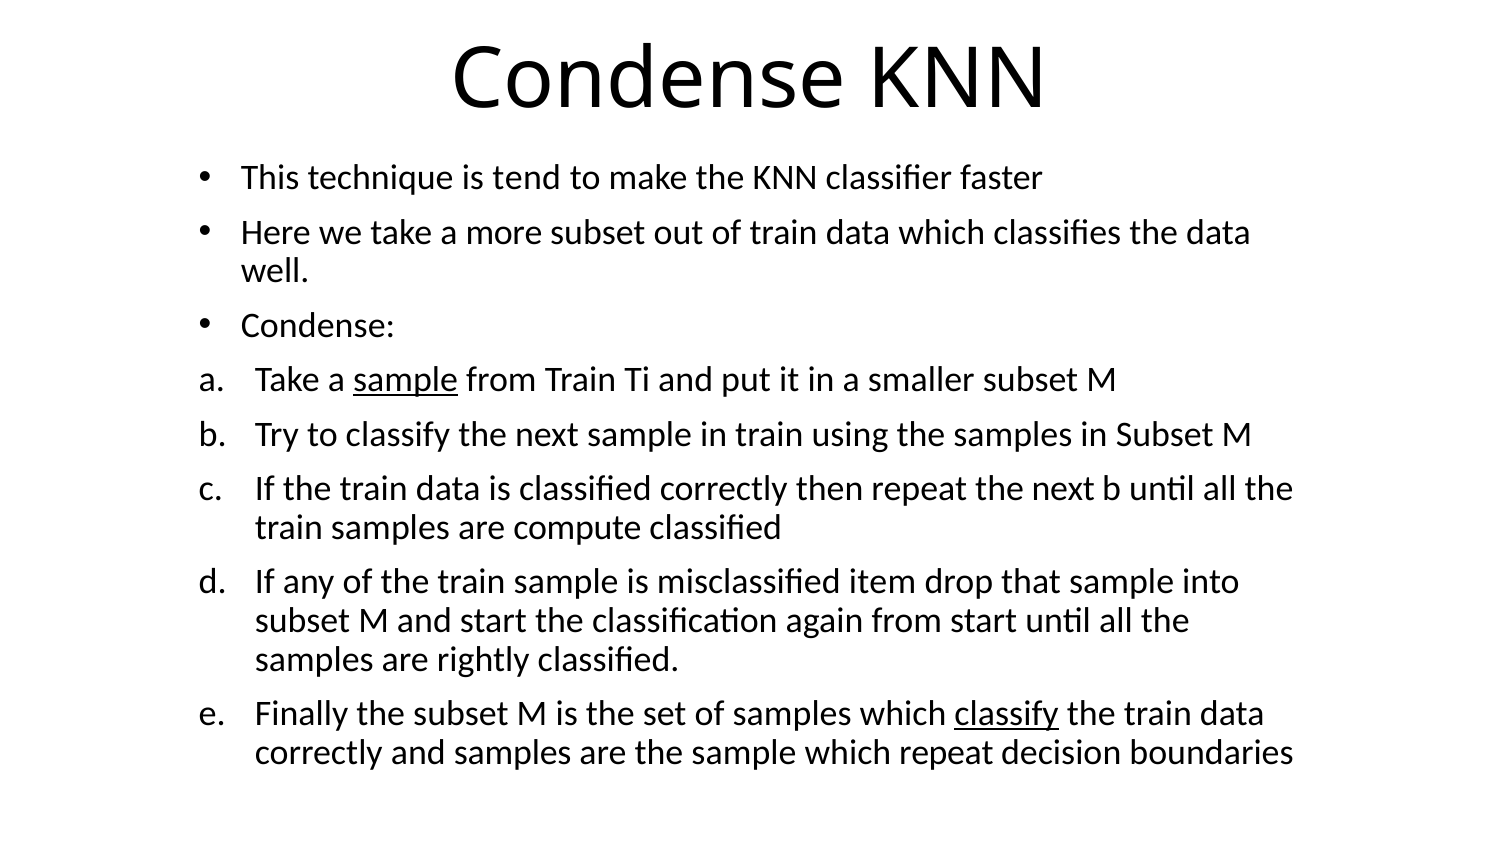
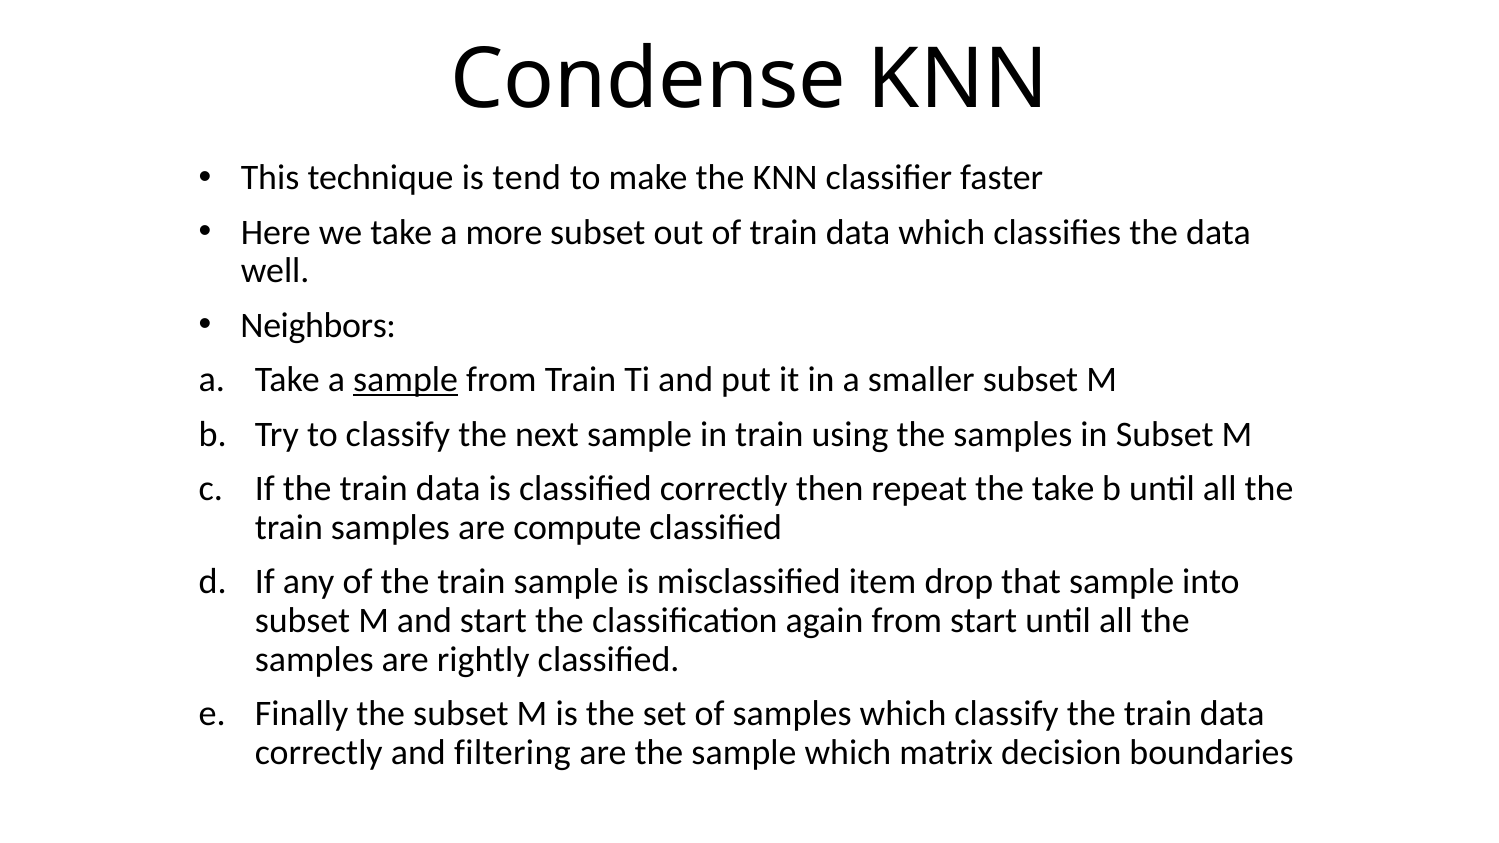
Condense at (318, 325): Condense -> Neighbors
repeat the next: next -> take
classify at (1007, 714) underline: present -> none
and samples: samples -> filtering
which repeat: repeat -> matrix
